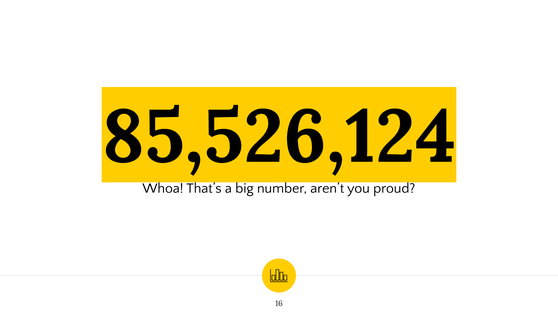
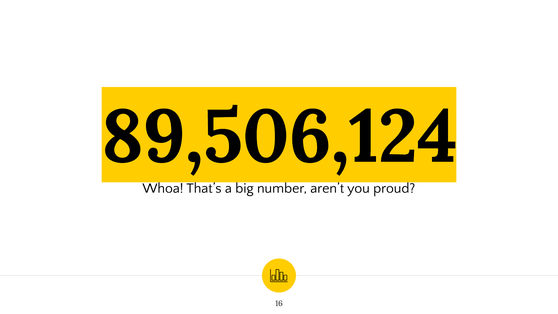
85,526,124: 85,526,124 -> 89,506,124
